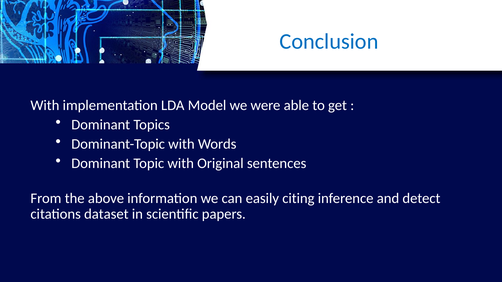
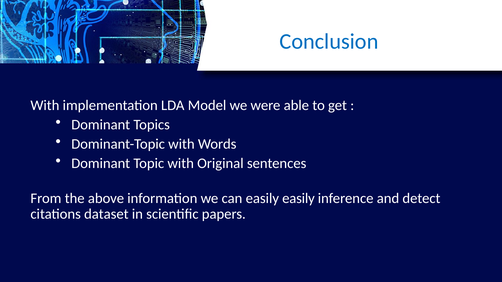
easily citing: citing -> easily
